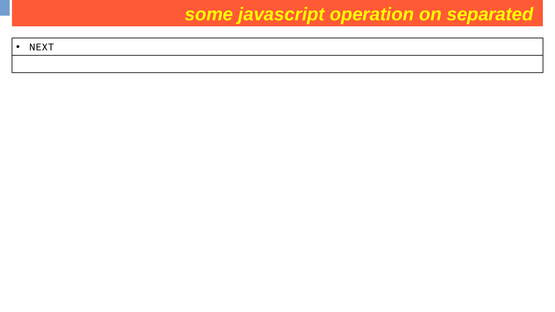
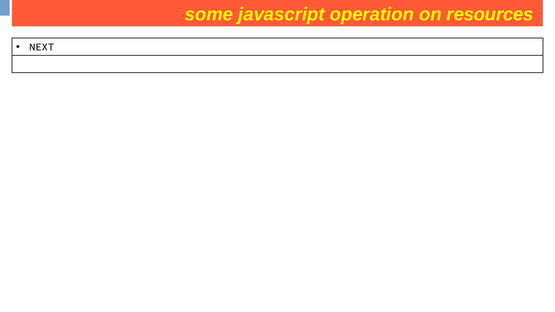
separated: separated -> resources
